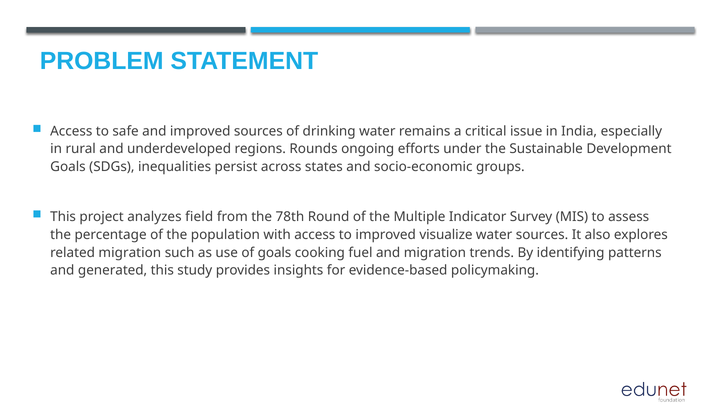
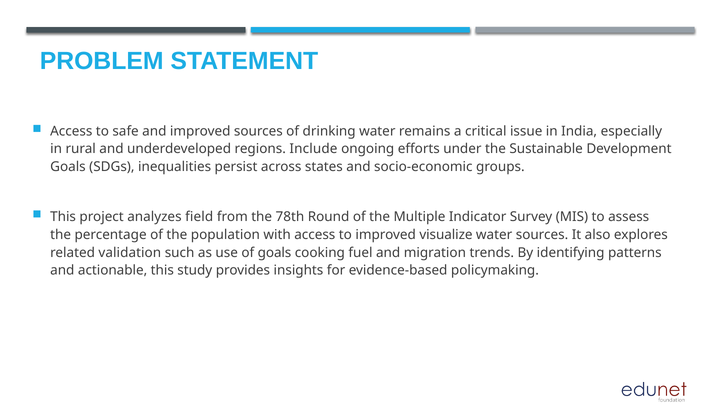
Rounds: Rounds -> Include
related migration: migration -> validation
generated: generated -> actionable
